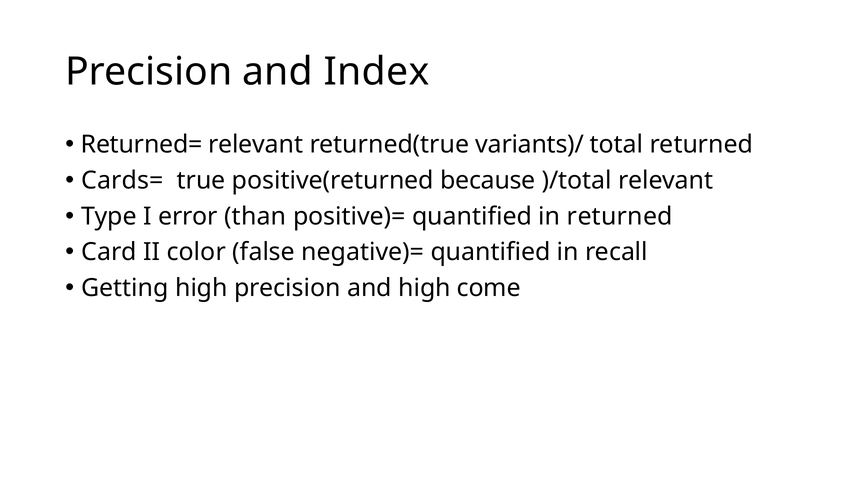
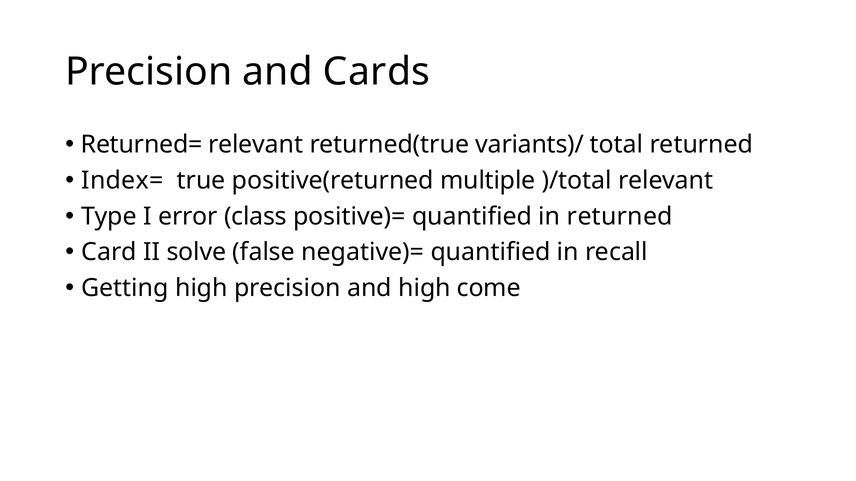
Index: Index -> Cards
Cards=: Cards= -> Index=
because: because -> multiple
than: than -> class
color: color -> solve
